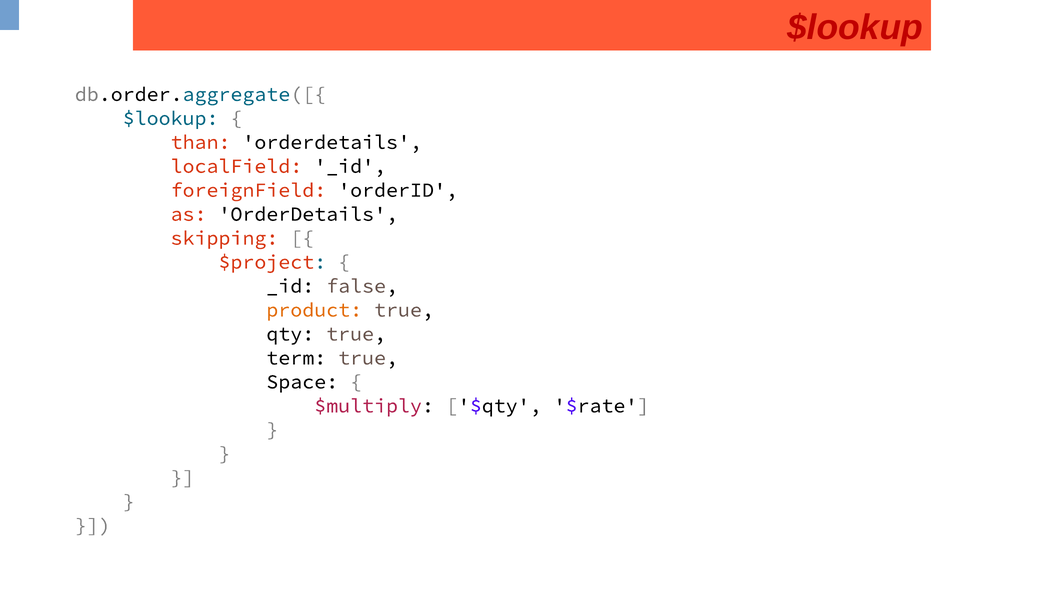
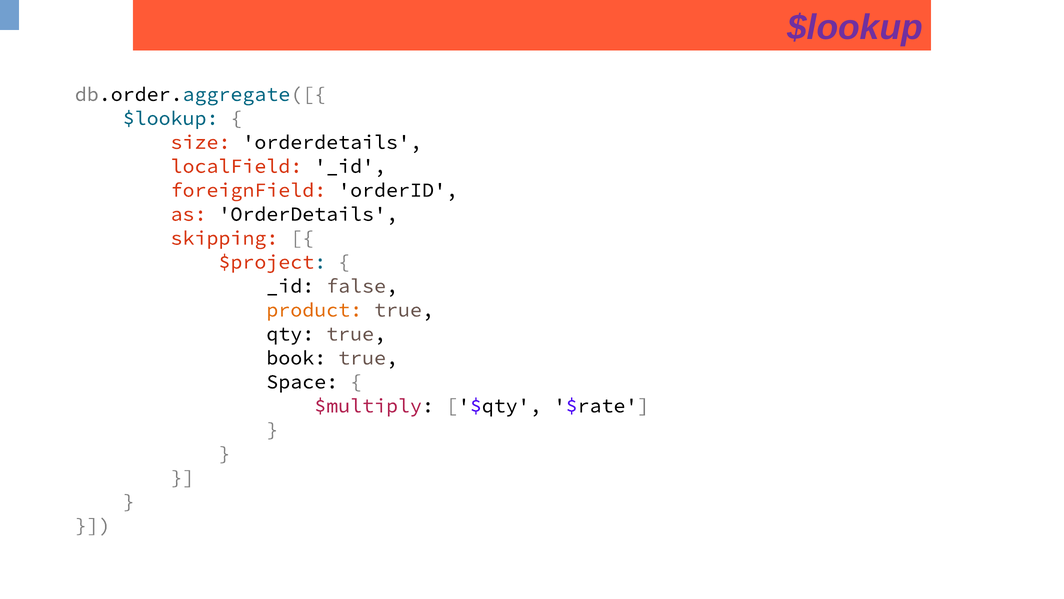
$lookup at (855, 28) colour: red -> purple
than: than -> size
term: term -> book
